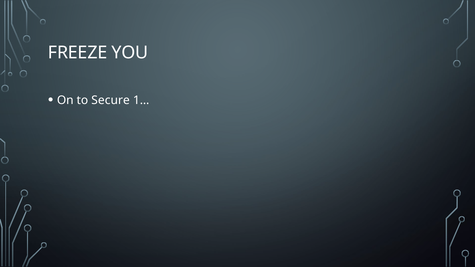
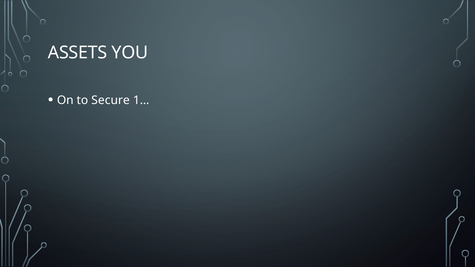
FREEZE: FREEZE -> ASSETS
